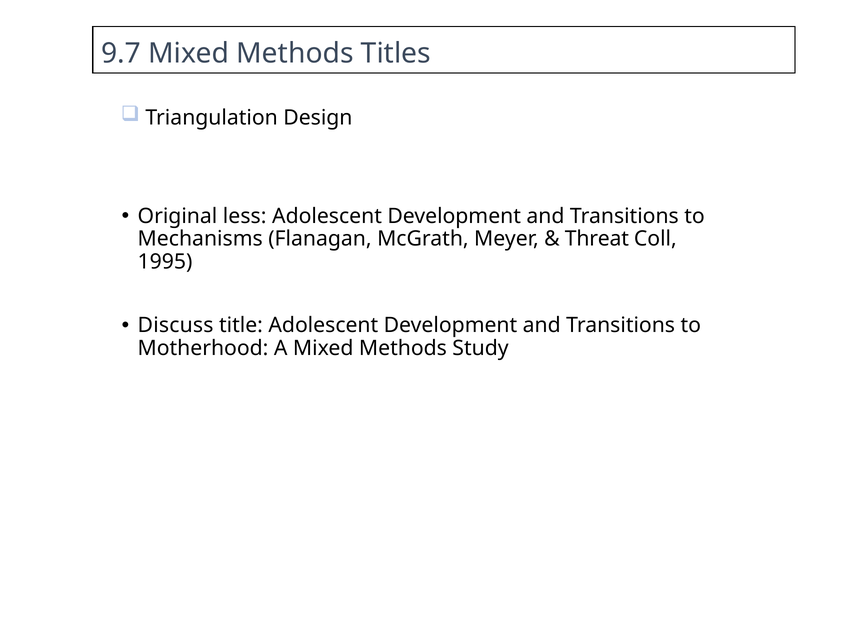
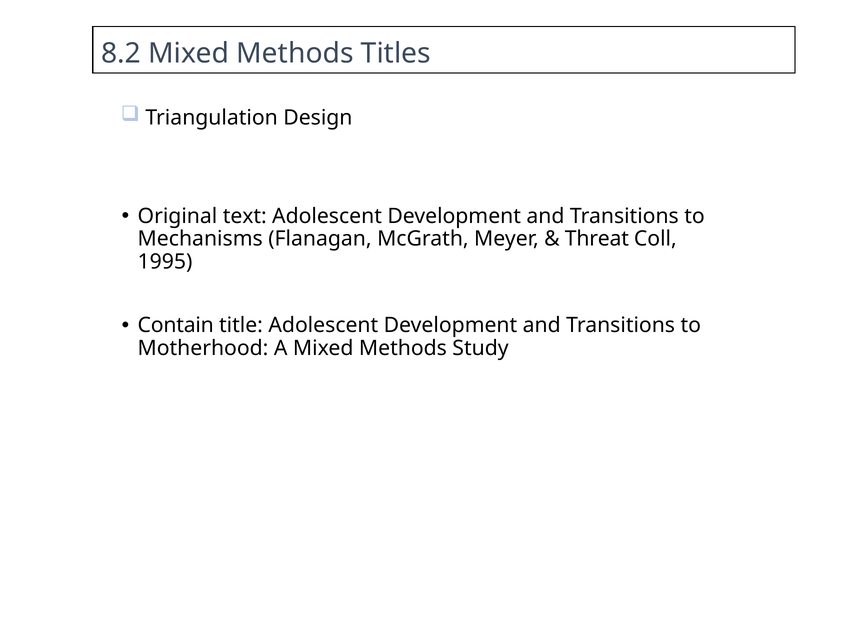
9.7: 9.7 -> 8.2
less: less -> text
Discuss: Discuss -> Contain
